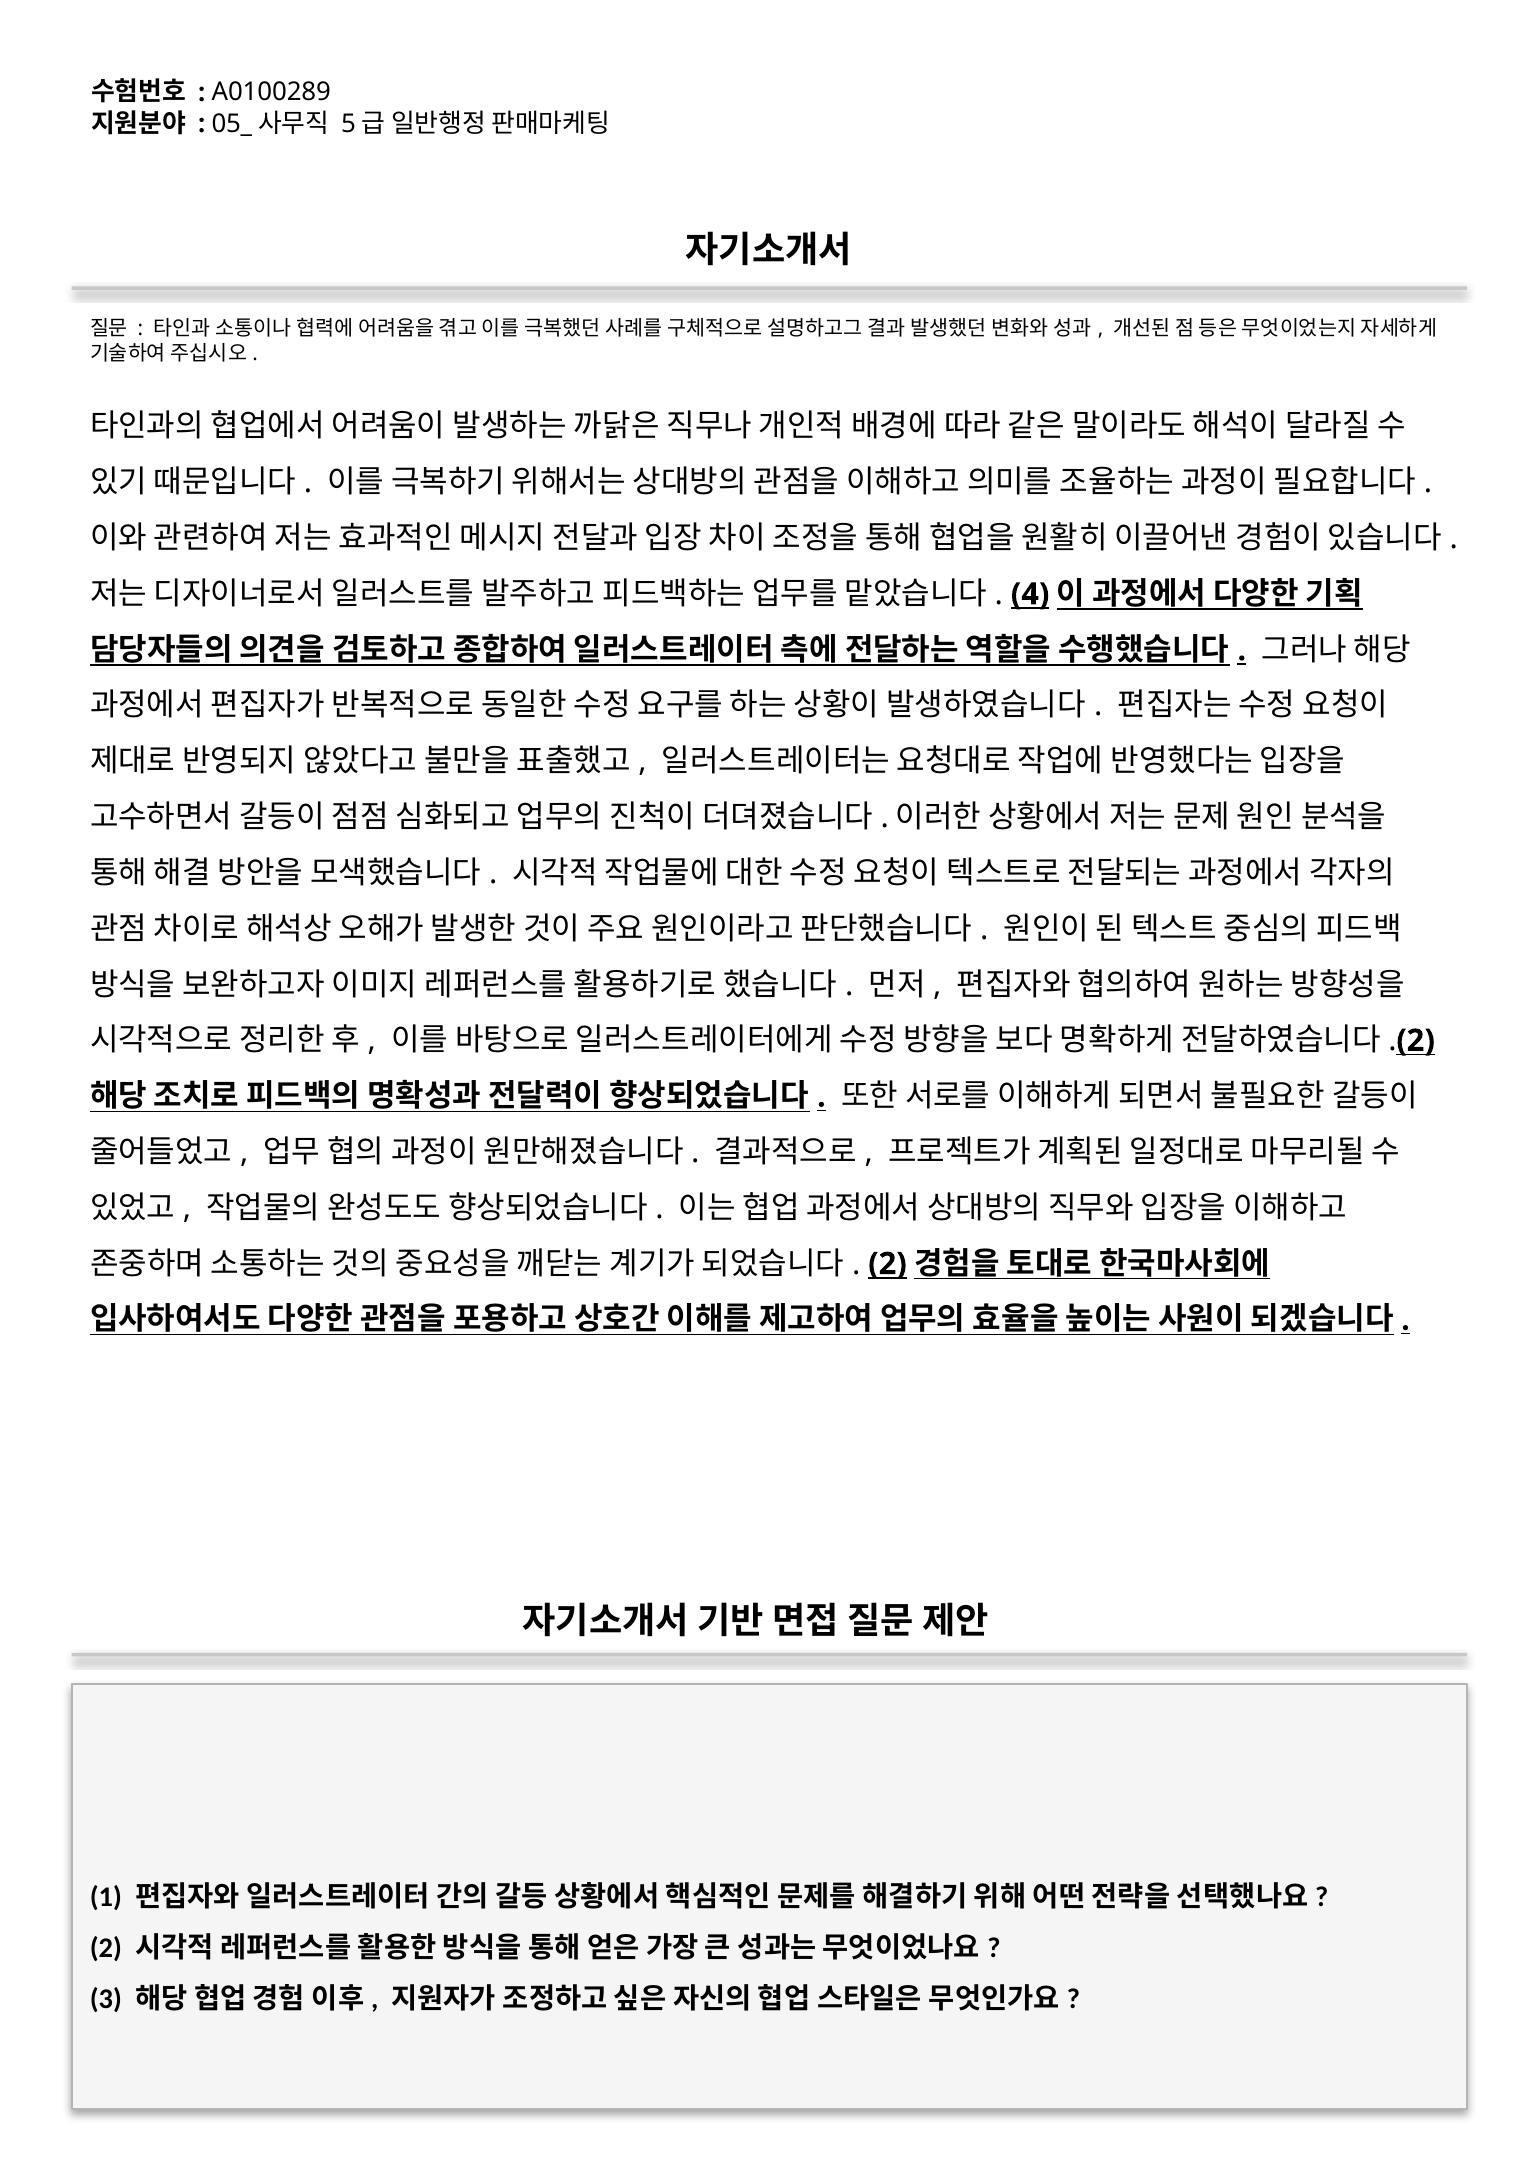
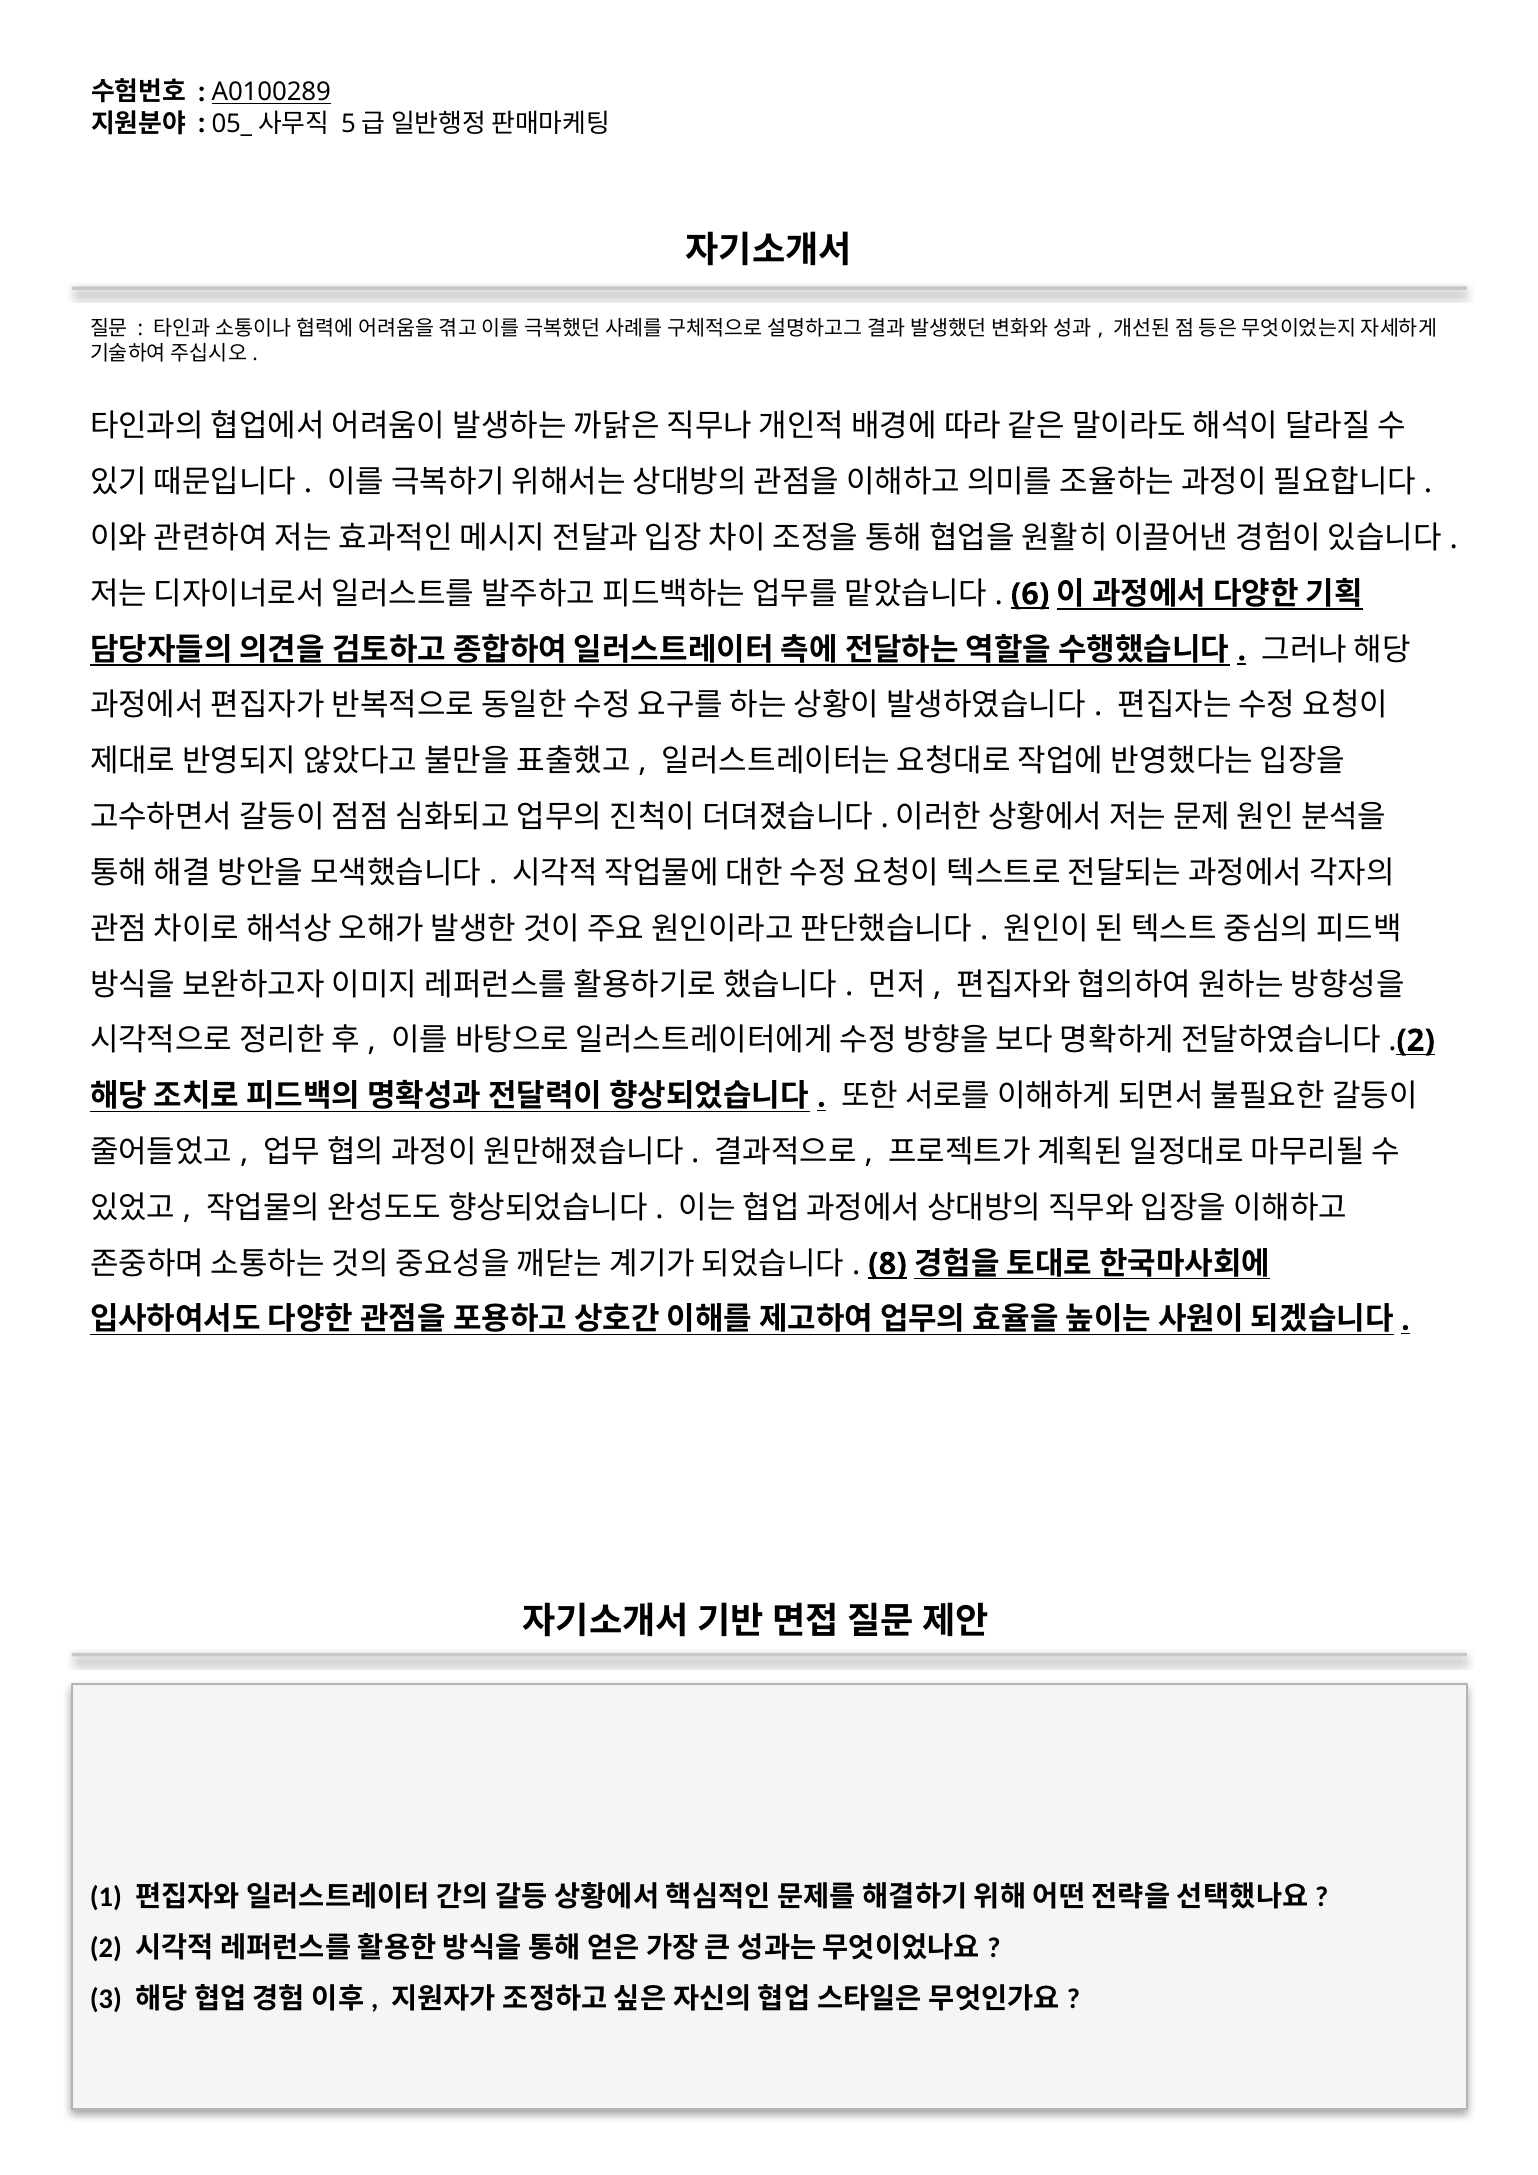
A0100289 underline: none -> present
4: 4 -> 6
2 at (888, 1264): 2 -> 8
